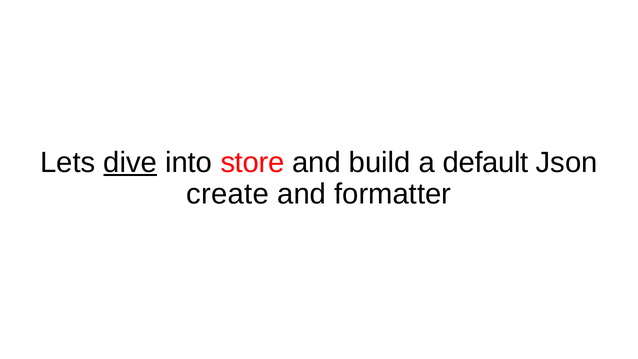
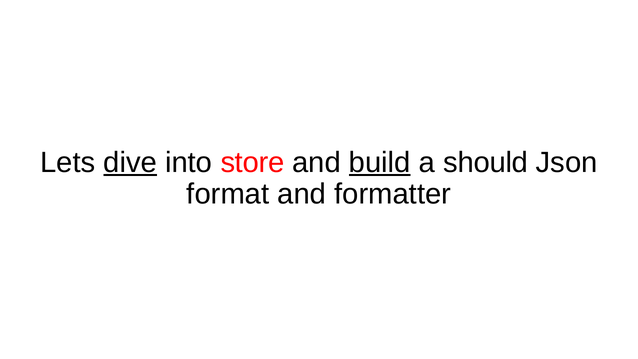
build underline: none -> present
default: default -> should
create: create -> format
